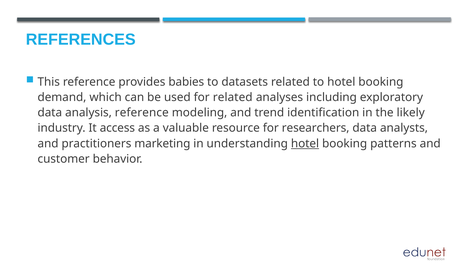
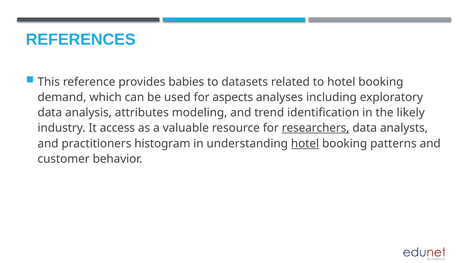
for related: related -> aspects
analysis reference: reference -> attributes
researchers underline: none -> present
marketing: marketing -> histogram
